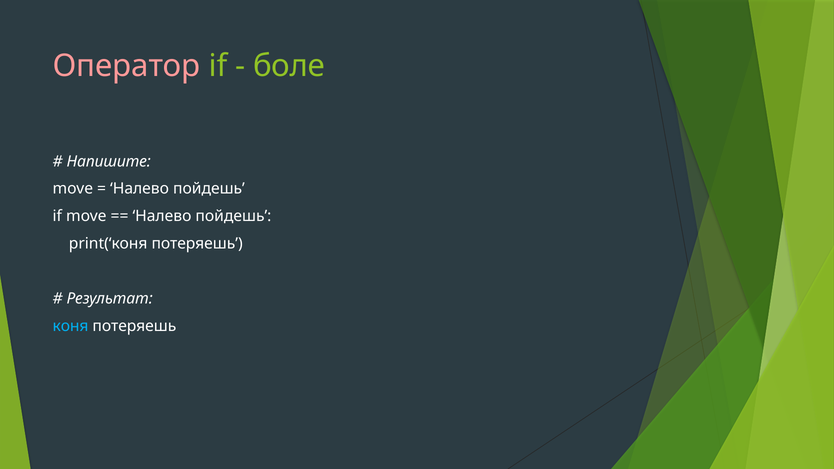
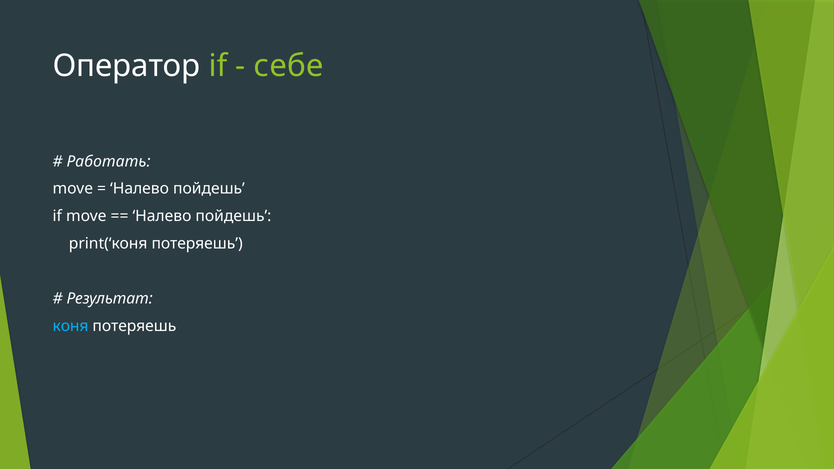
Оператор colour: pink -> white
боле: боле -> себе
Напишите: Напишите -> Работать
